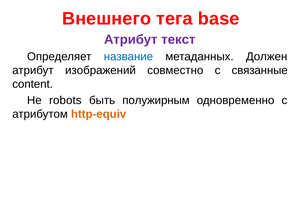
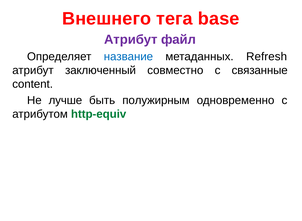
текст: текст -> файл
Должен: Должен -> Refresh
изображений: изображений -> заключенный
robots: robots -> лучше
http-equiv colour: orange -> green
